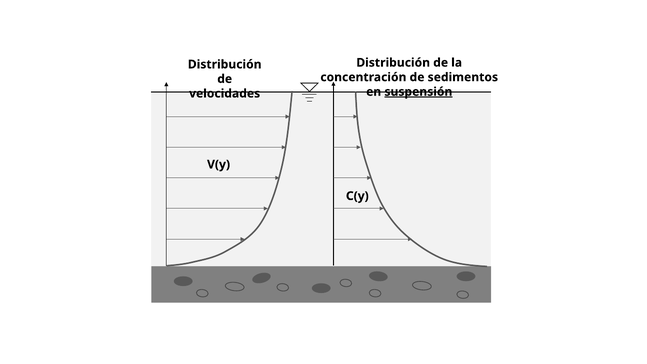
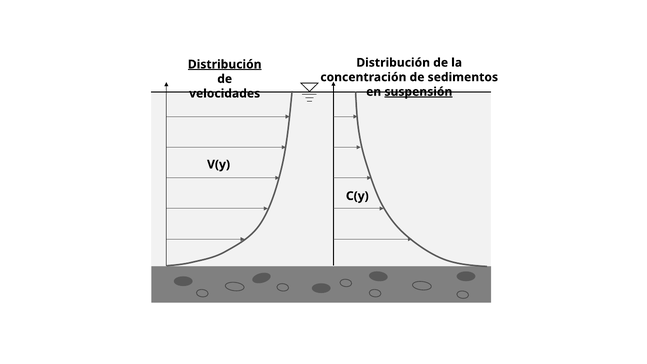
Distribución at (225, 64) underline: none -> present
